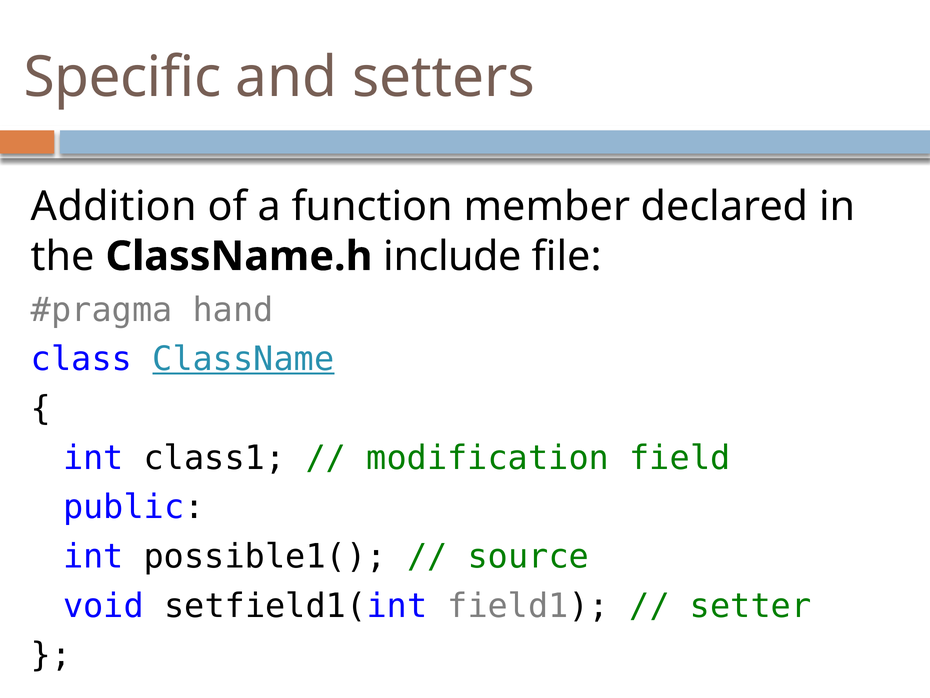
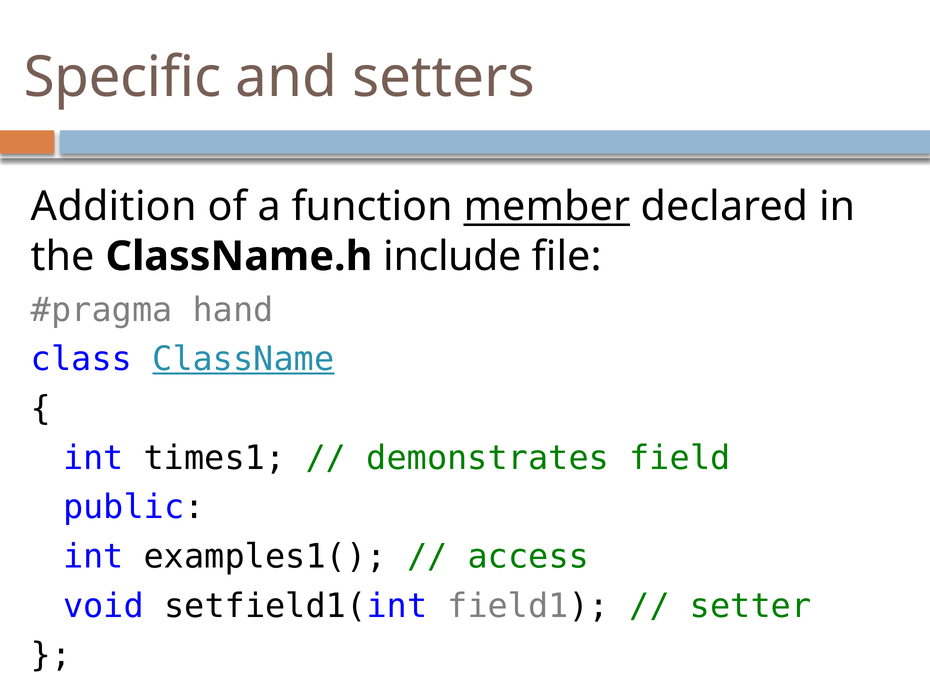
member underline: none -> present
class1: class1 -> times1
modification: modification -> demonstrates
possible1(: possible1( -> examples1(
source: source -> access
